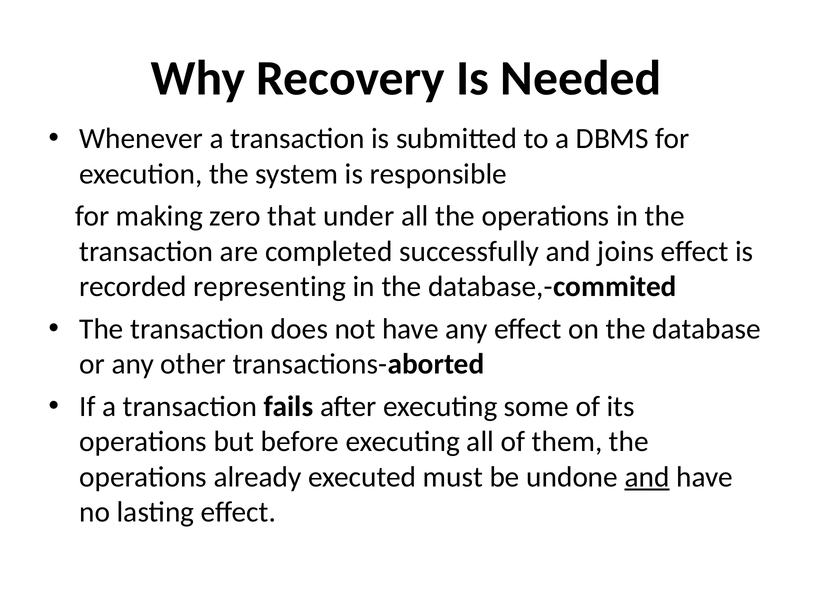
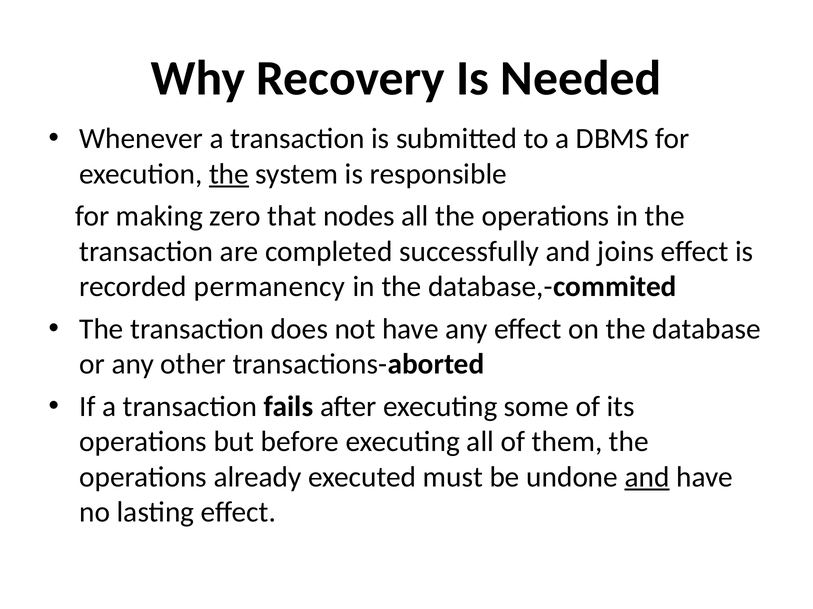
the at (229, 174) underline: none -> present
under: under -> nodes
representing: representing -> permanency
